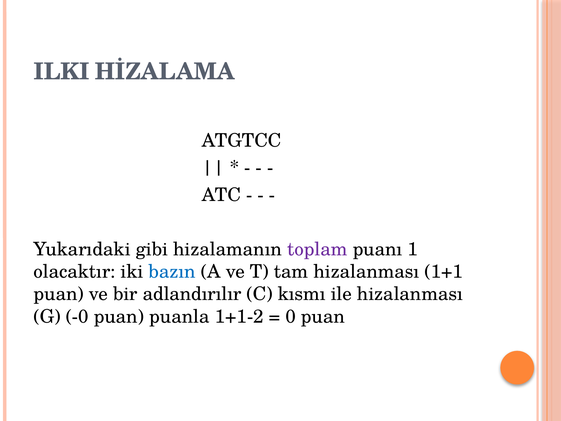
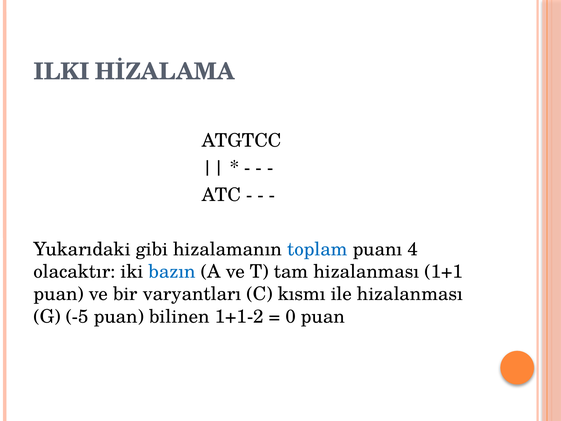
toplam colour: purple -> blue
1: 1 -> 4
adlandırılır: adlandırılır -> varyantları
-0: -0 -> -5
puanla: puanla -> bilinen
